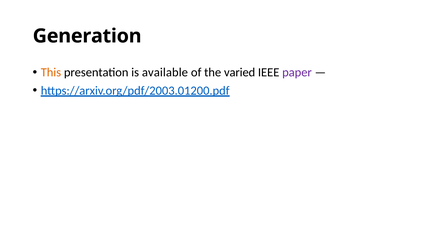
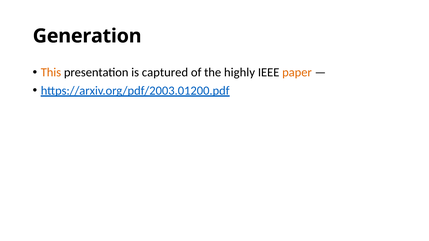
available: available -> captured
varied: varied -> highly
paper colour: purple -> orange
